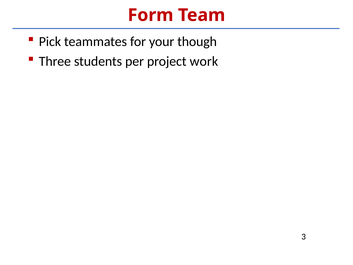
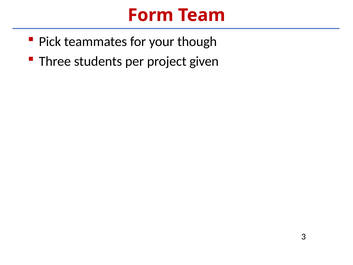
work: work -> given
